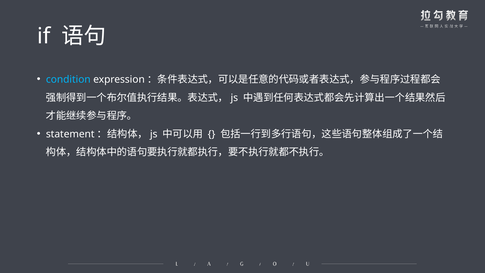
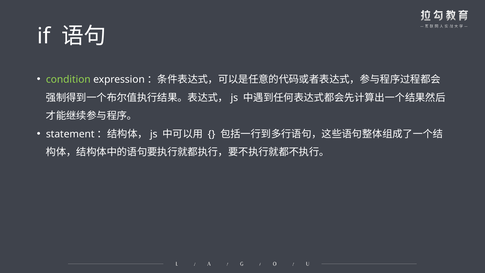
condition colour: light blue -> light green
